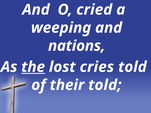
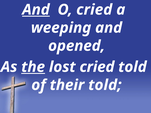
And at (36, 10) underline: none -> present
nations: nations -> opened
lost cries: cries -> cried
